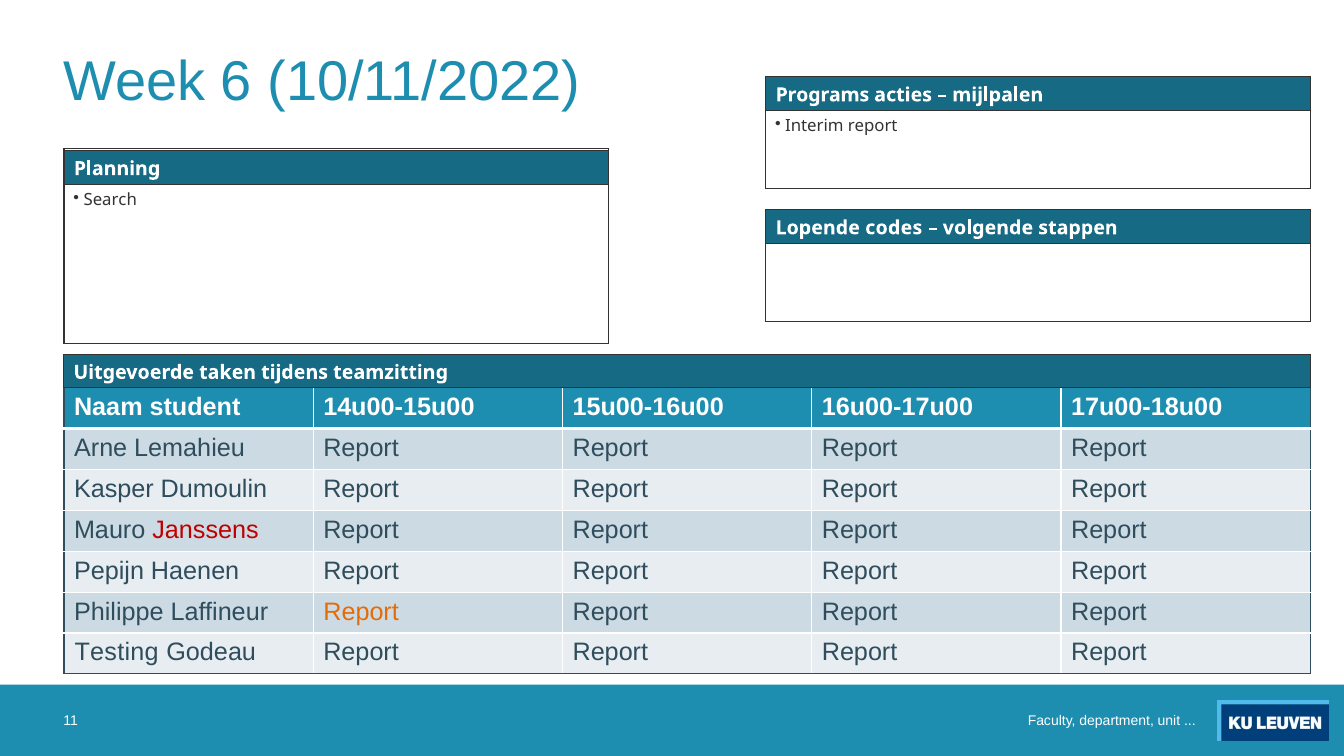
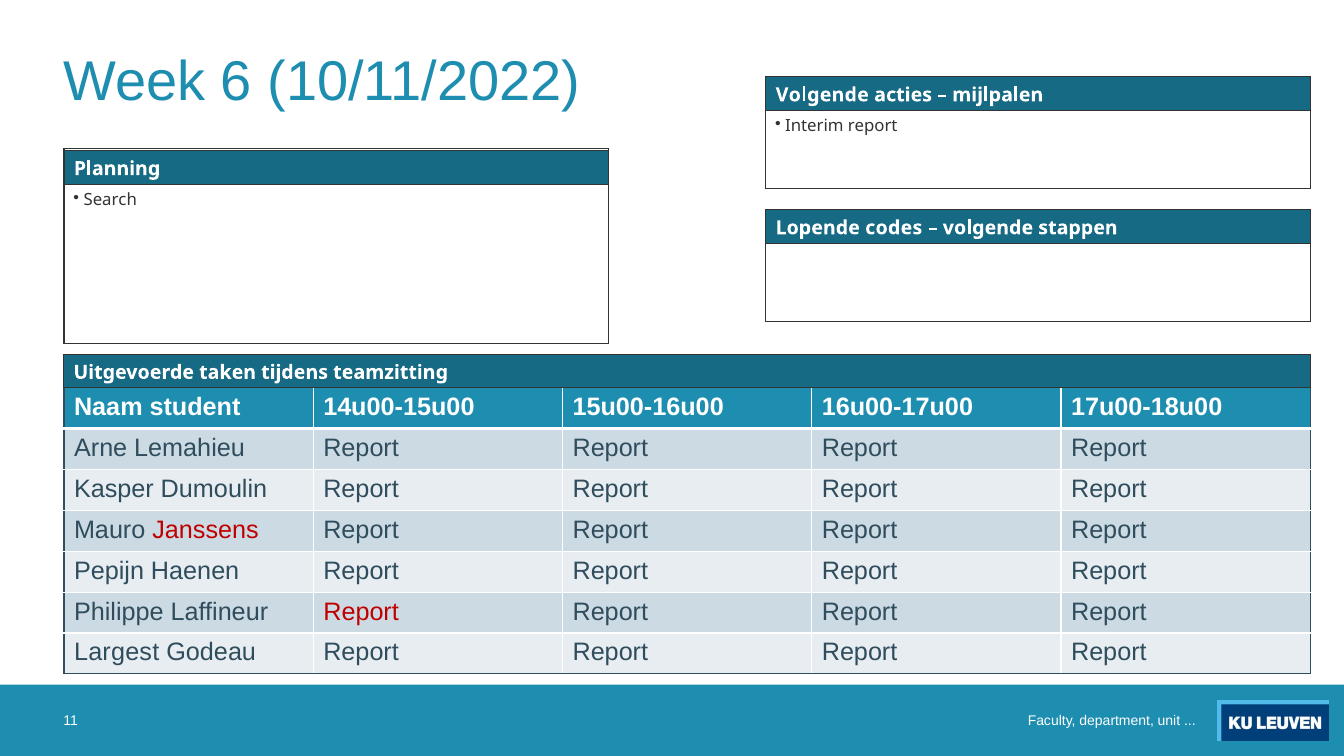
Programs at (822, 95): Programs -> Volgende
Report at (361, 612) colour: orange -> red
Testing: Testing -> Largest
